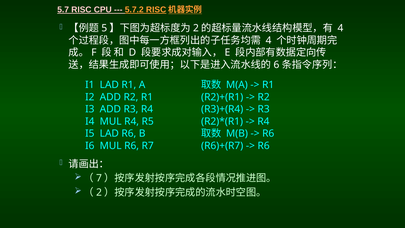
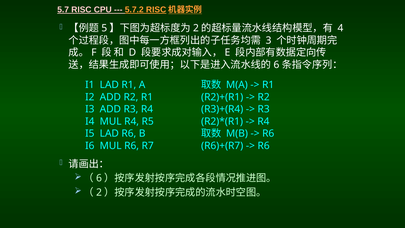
4 at (269, 40): 4 -> 3
7 at (99, 178): 7 -> 6
